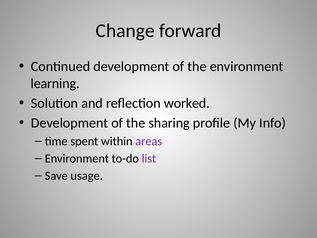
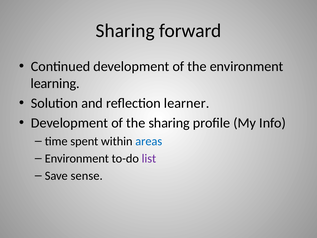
Change at (125, 31): Change -> Sharing
worked: worked -> learner
areas colour: purple -> blue
usage: usage -> sense
